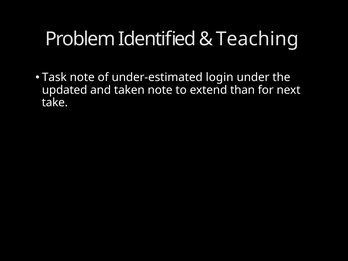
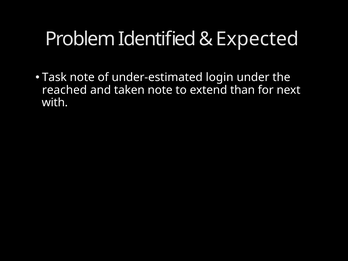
Teaching: Teaching -> Expected
updated: updated -> reached
take: take -> with
